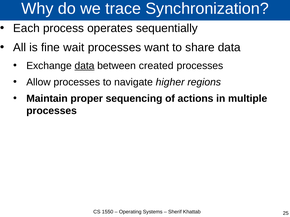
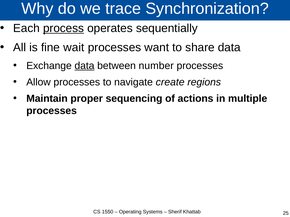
process underline: none -> present
created: created -> number
higher: higher -> create
